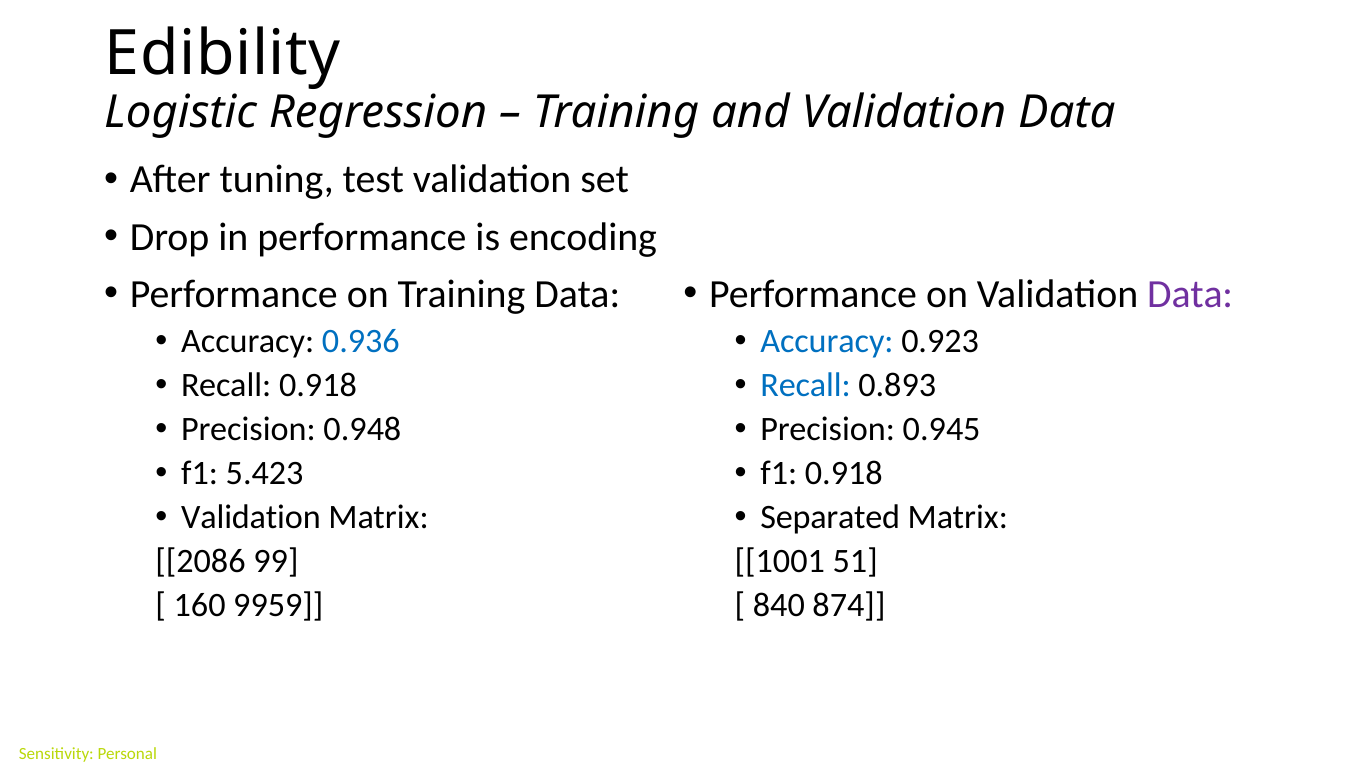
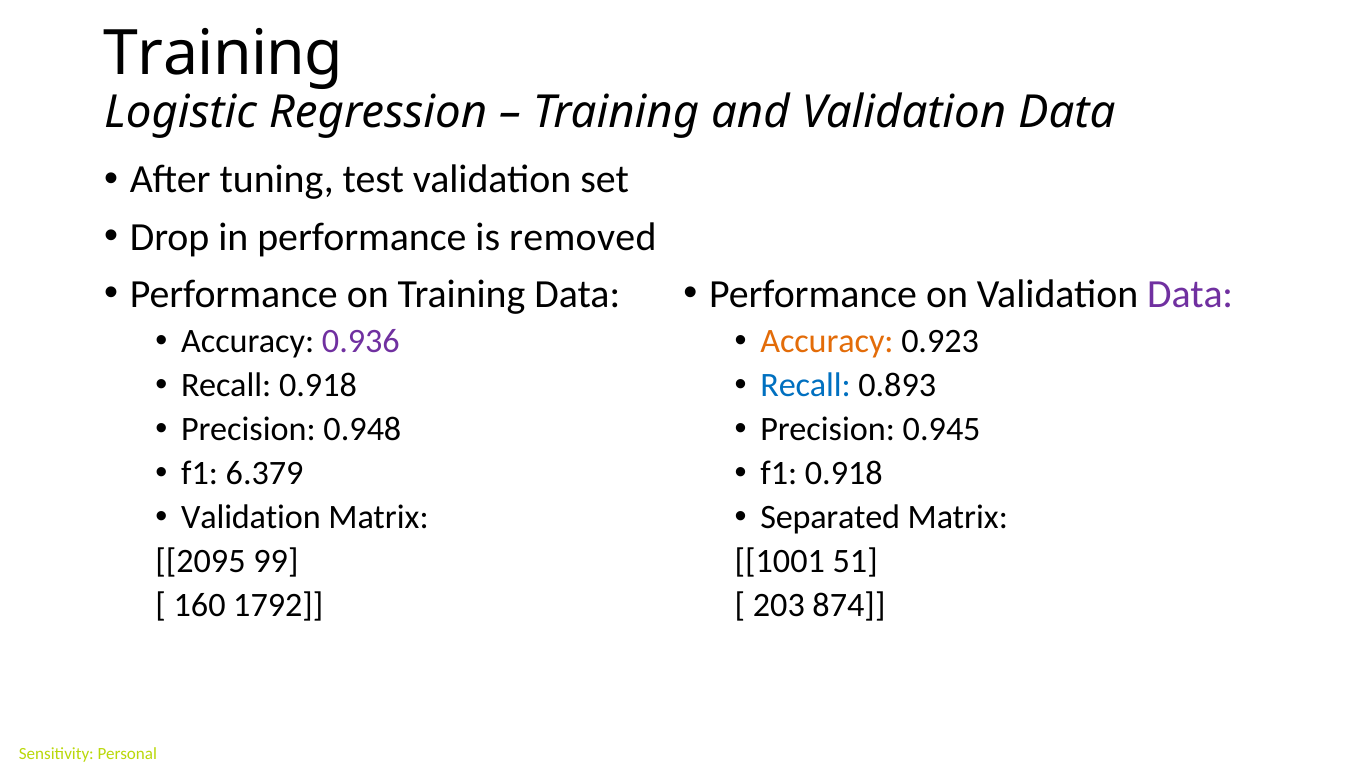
Edibility at (223, 54): Edibility -> Training
encoding: encoding -> removed
0.936 colour: blue -> purple
Accuracy at (827, 341) colour: blue -> orange
5.423: 5.423 -> 6.379
2086: 2086 -> 2095
9959: 9959 -> 1792
840: 840 -> 203
